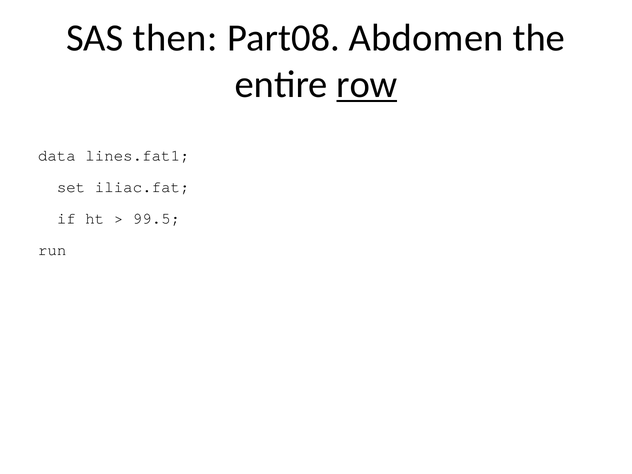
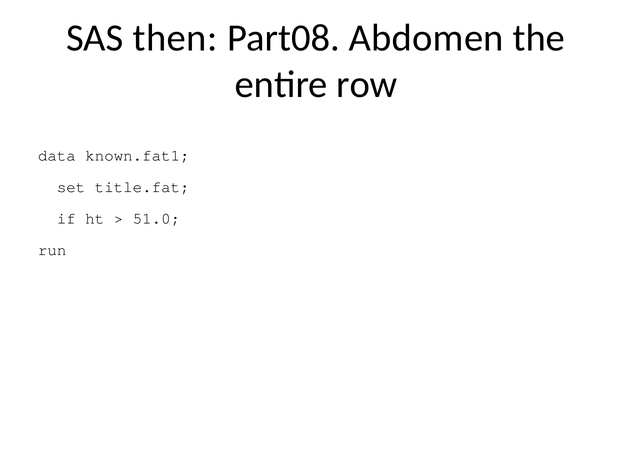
row underline: present -> none
lines.fat1: lines.fat1 -> known.fat1
iliac.fat: iliac.fat -> title.fat
99.5: 99.5 -> 51.0
